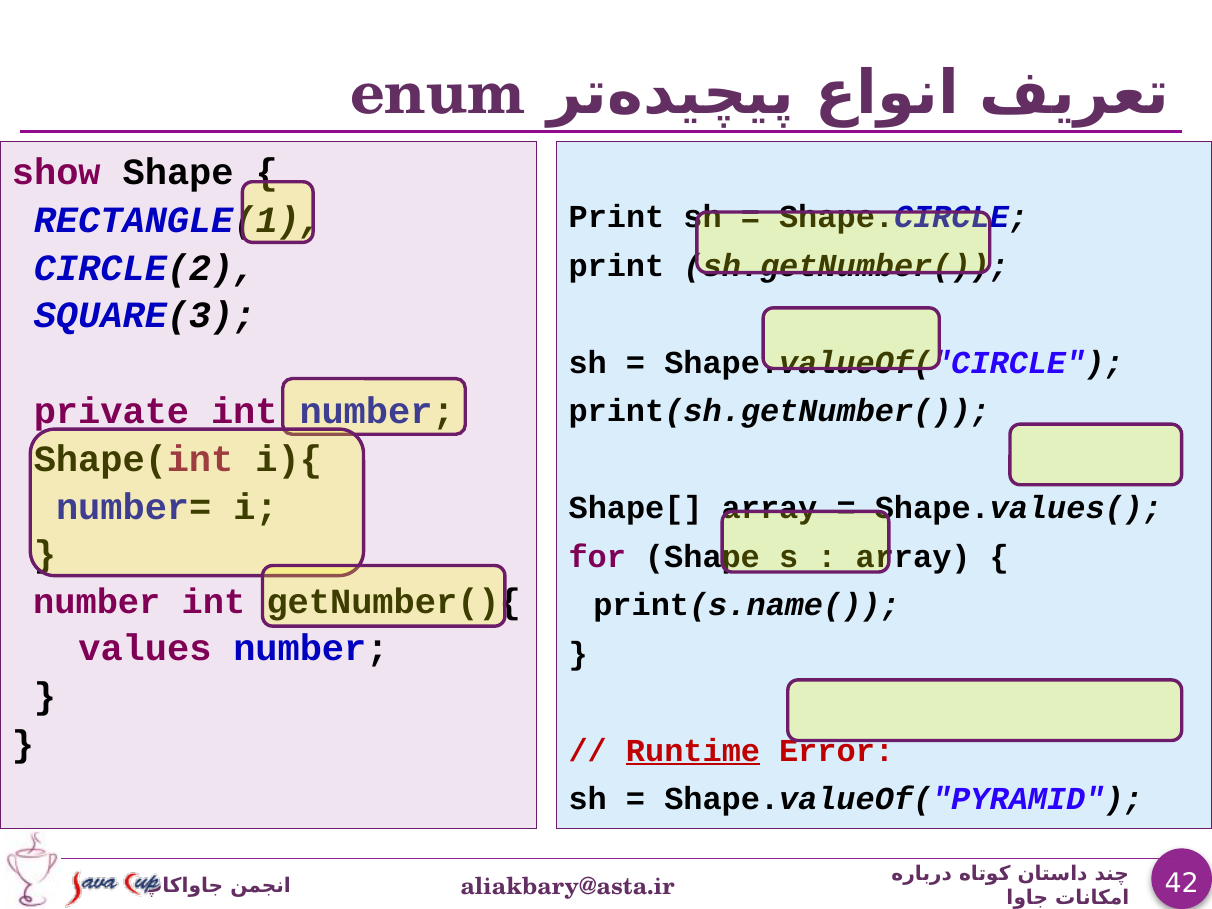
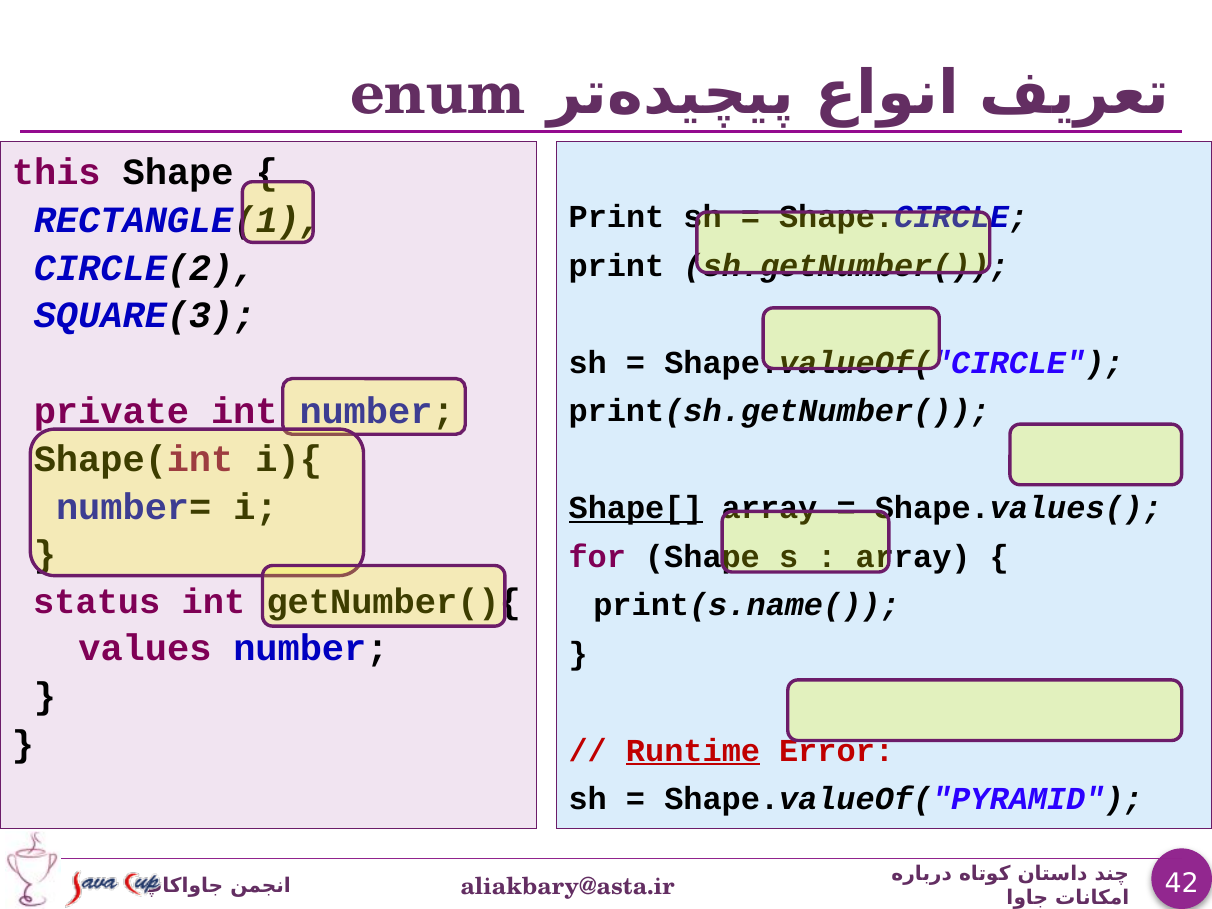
show: show -> this
Shape[ underline: none -> present
number at (97, 601): number -> status
